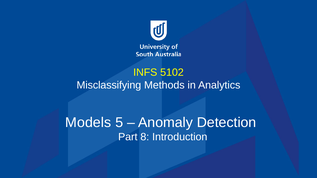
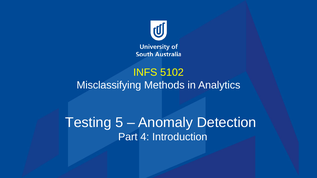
Models: Models -> Testing
8: 8 -> 4
